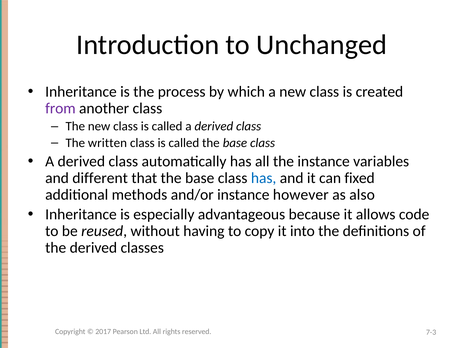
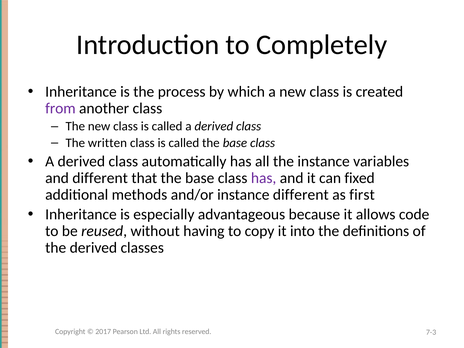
Unchanged: Unchanged -> Completely
has at (264, 178) colour: blue -> purple
instance however: however -> different
also: also -> first
